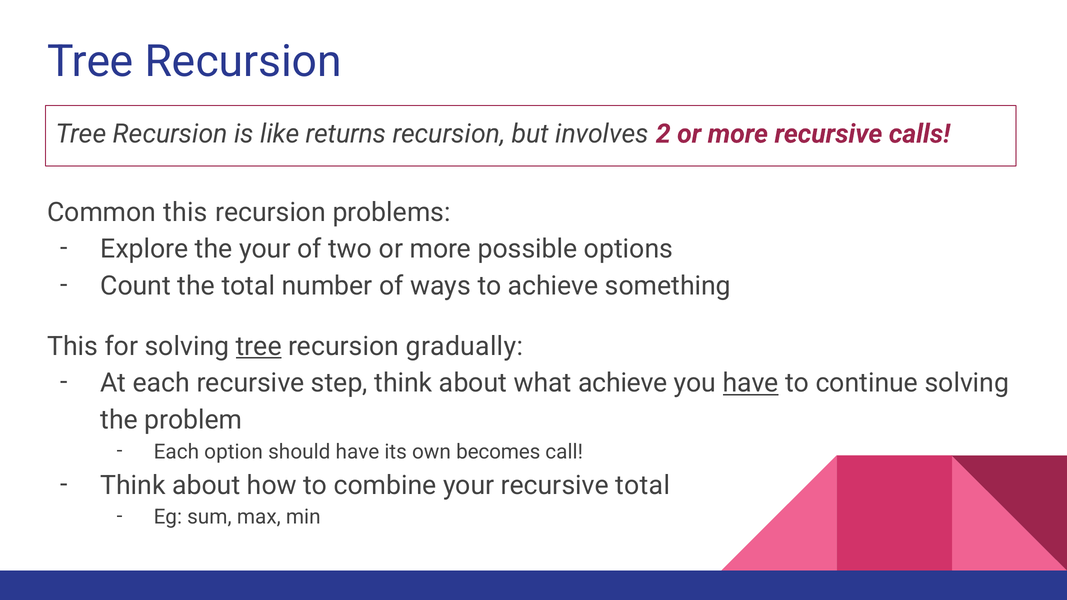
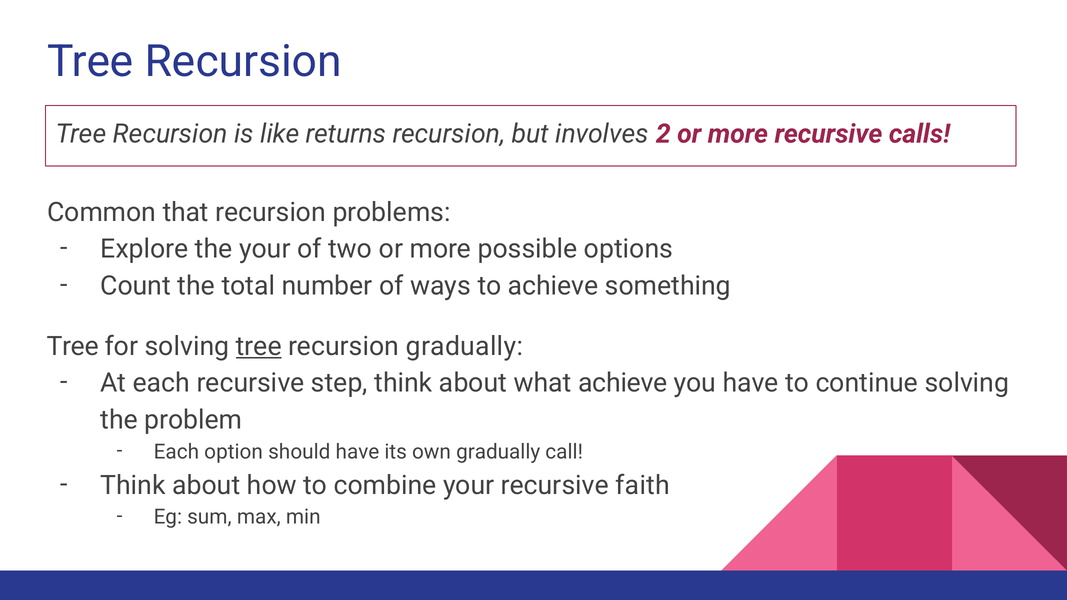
Common this: this -> that
This at (73, 346): This -> Tree
have at (751, 383) underline: present -> none
own becomes: becomes -> gradually
recursive total: total -> faith
